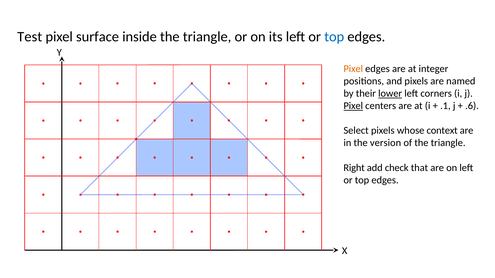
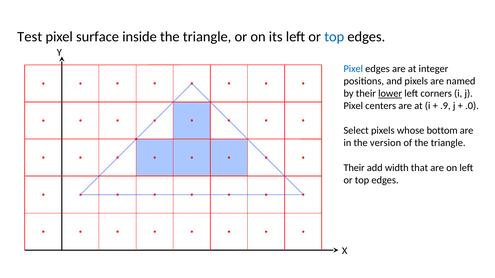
Pixel at (353, 69) colour: orange -> blue
Pixel at (353, 106) underline: present -> none
.1: .1 -> .9
.6: .6 -> .0
context: context -> bottom
Right at (354, 168): Right -> Their
check: check -> width
